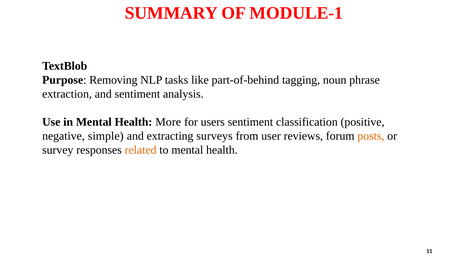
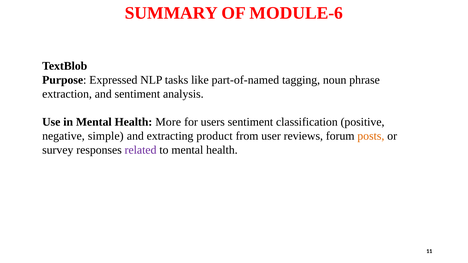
MODULE-1: MODULE-1 -> MODULE-6
Removing: Removing -> Expressed
part-of-behind: part-of-behind -> part-of-named
surveys: surveys -> product
related colour: orange -> purple
